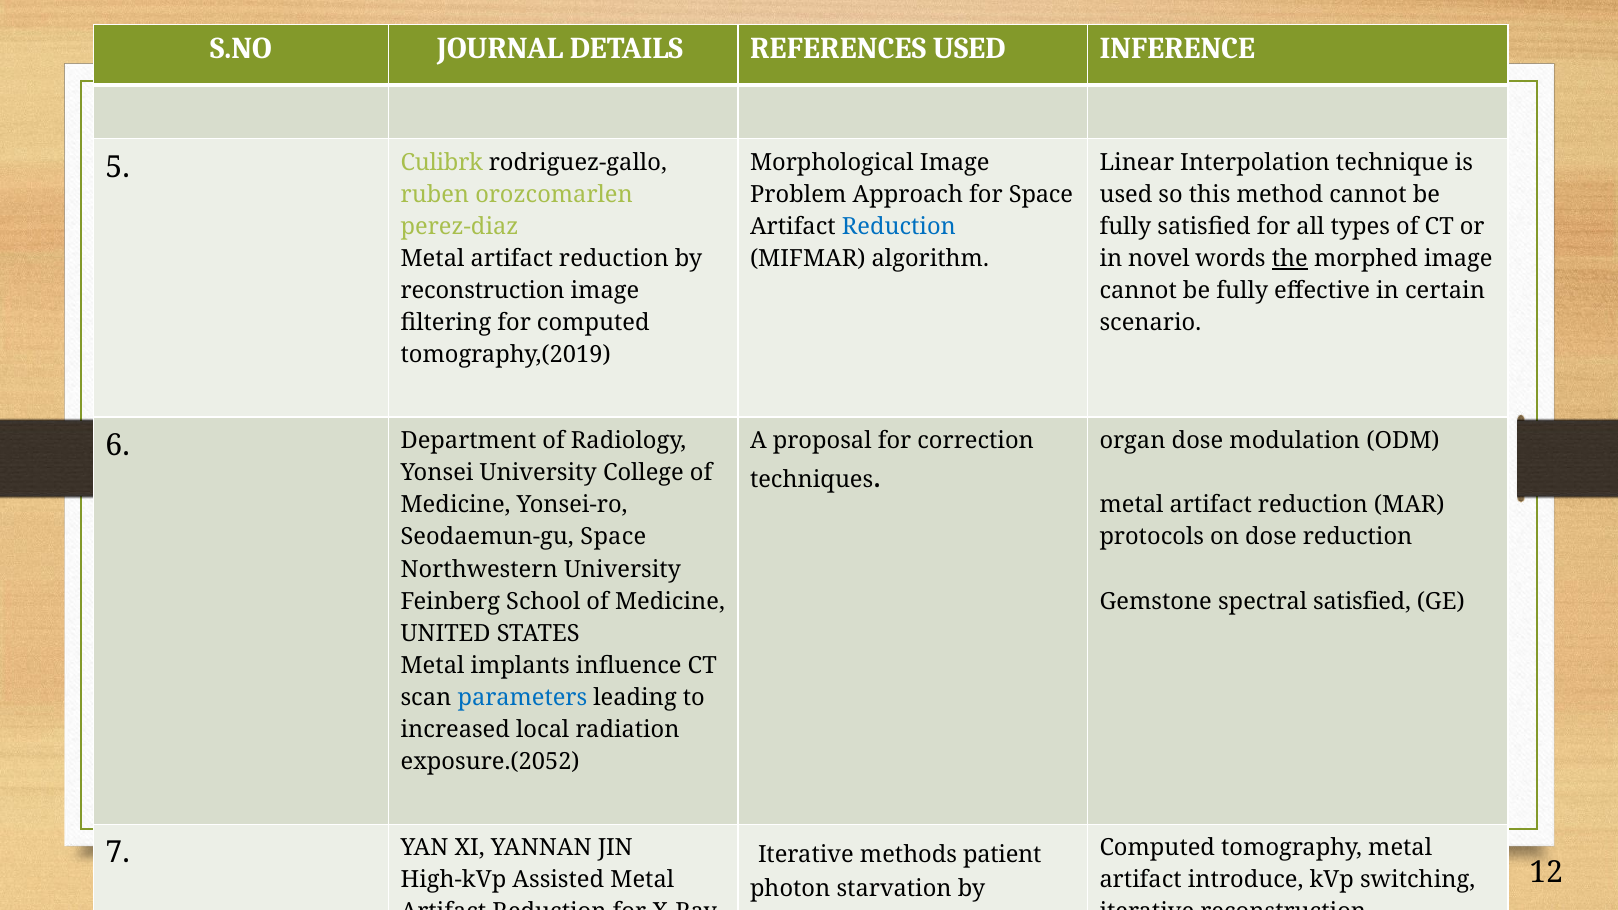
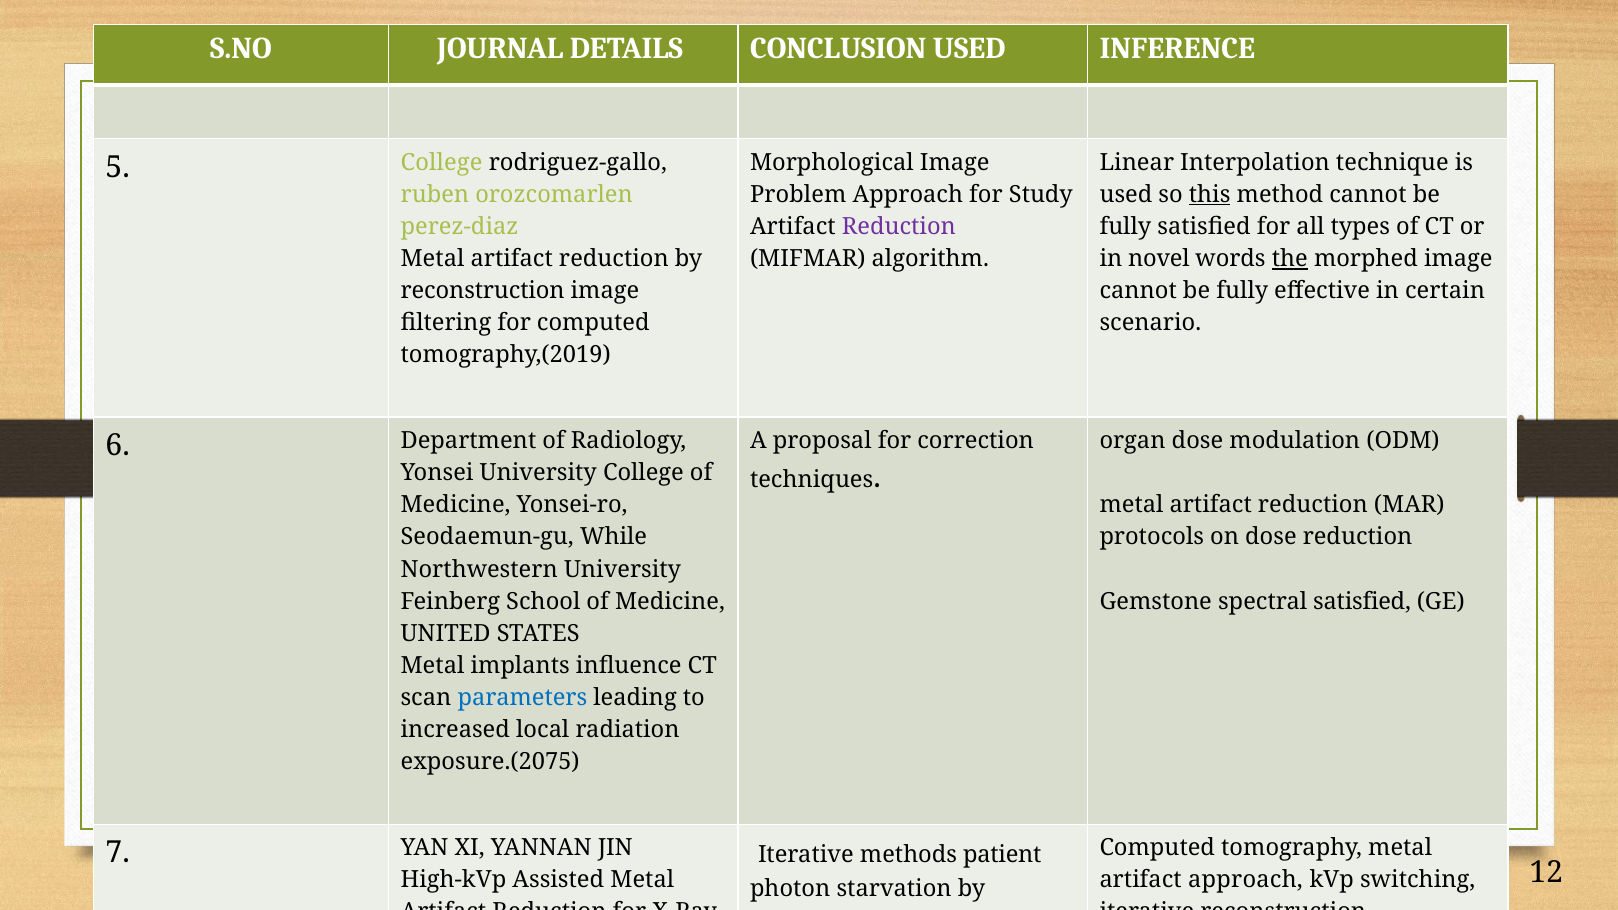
REFERENCES: REFERENCES -> CONCLUSION
5 Culibrk: Culibrk -> College
for Space: Space -> Study
this underline: none -> present
Reduction at (899, 227) colour: blue -> purple
Seodaemun-gu Space: Space -> While
exposure.(2052: exposure.(2052 -> exposure.(2075
artifact introduce: introduce -> approach
